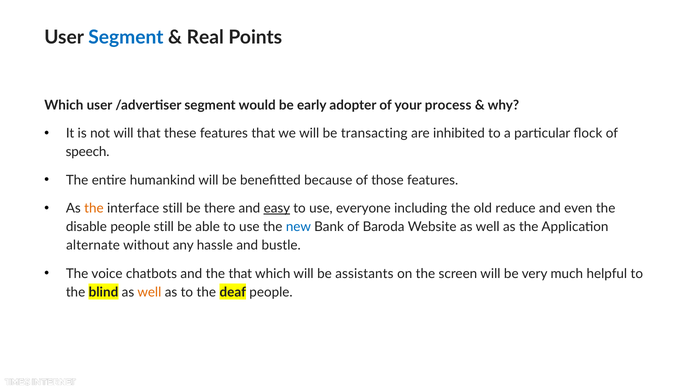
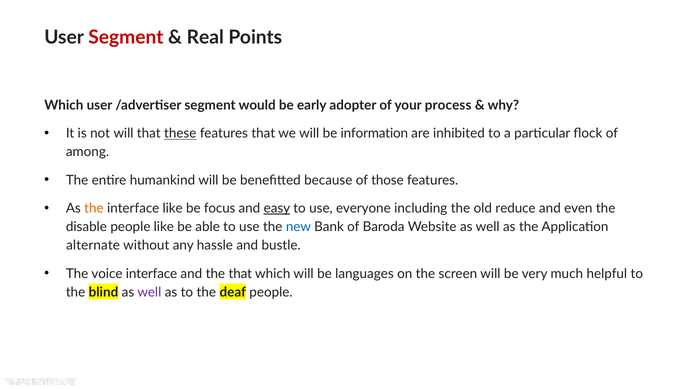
Segment at (126, 37) colour: blue -> red
these underline: none -> present
transacting: transacting -> information
speech: speech -> among
interface still: still -> like
there: there -> focus
people still: still -> like
voice chatbots: chatbots -> interface
assistants: assistants -> languages
well at (149, 292) colour: orange -> purple
